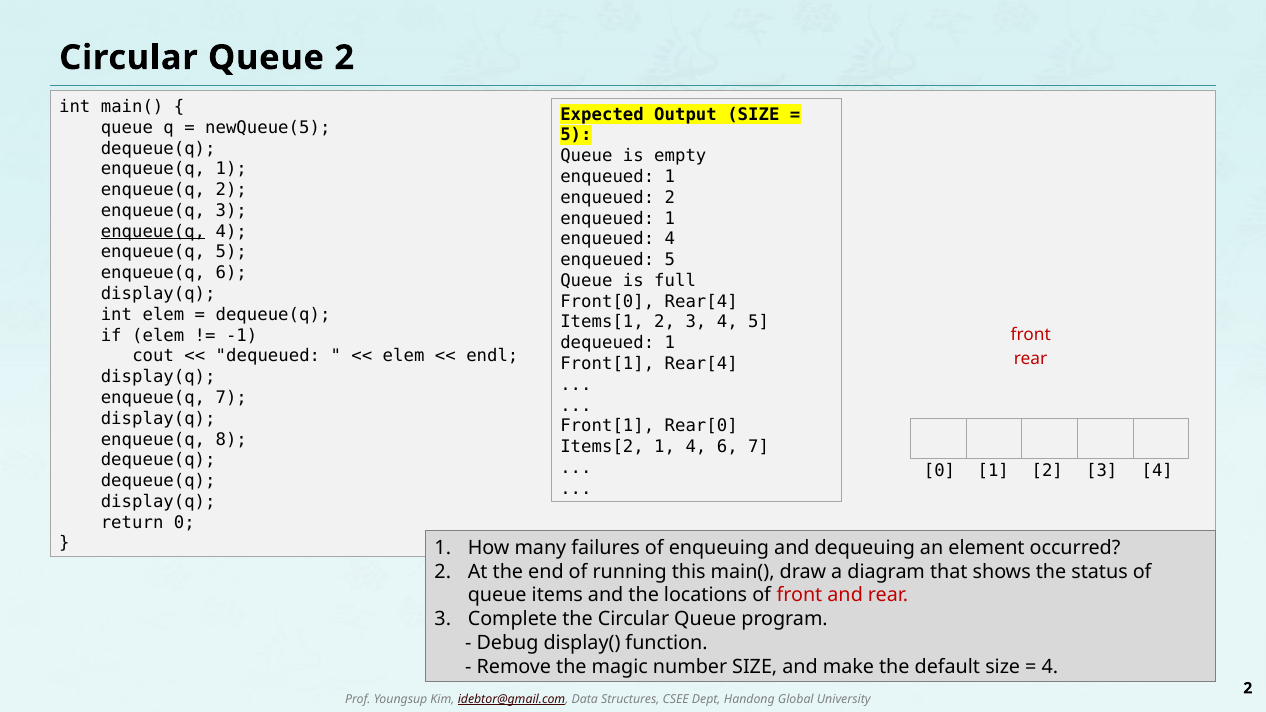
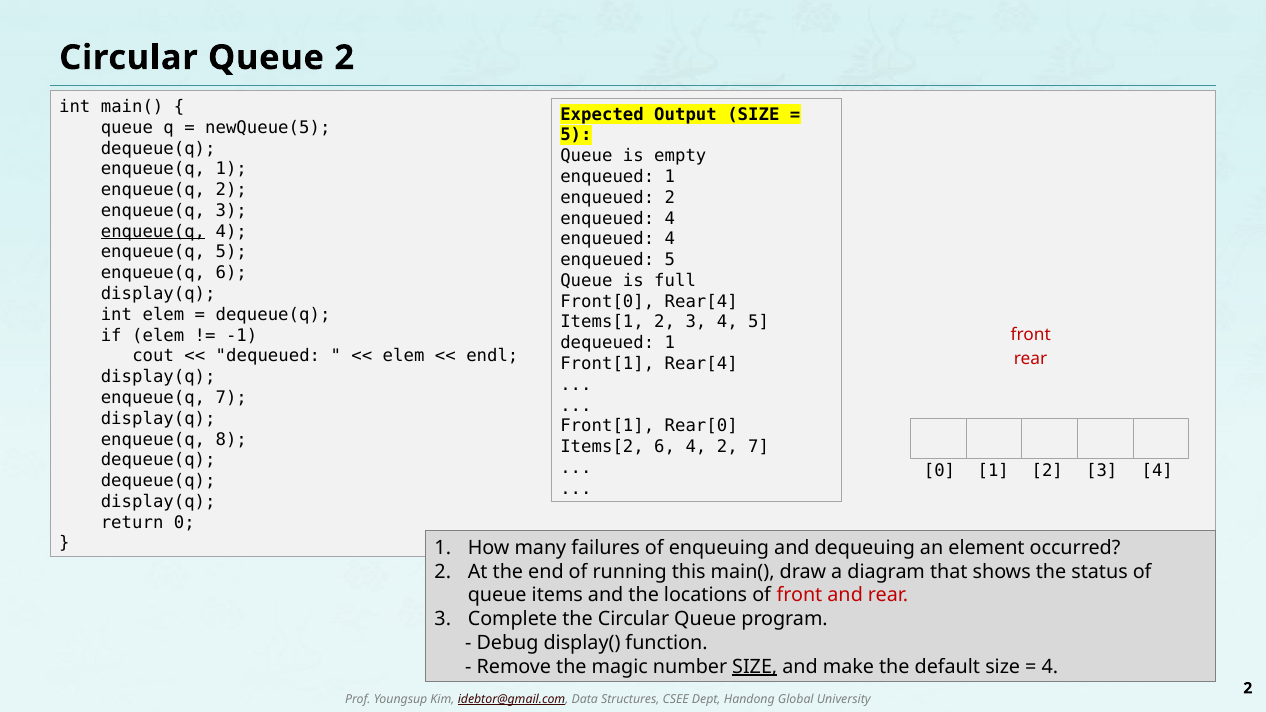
1 at (670, 218): 1 -> 4
Items[2 1: 1 -> 6
4 6: 6 -> 2
SIZE at (755, 667) underline: none -> present
